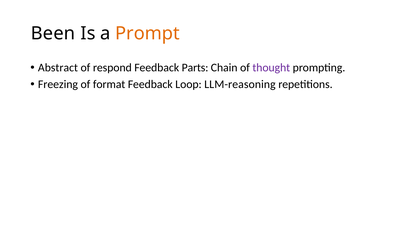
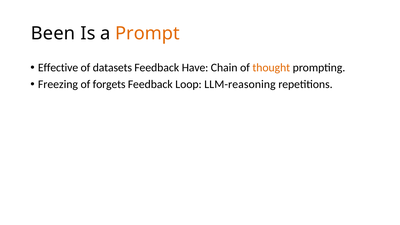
Abstract: Abstract -> Effective
respond: respond -> datasets
Parts: Parts -> Have
thought colour: purple -> orange
format: format -> forgets
